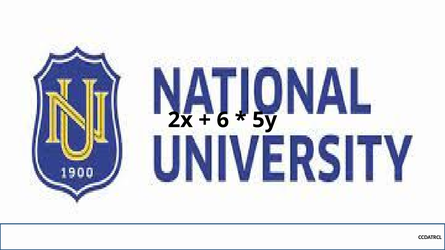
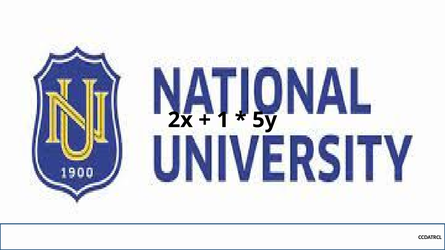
6: 6 -> 1
